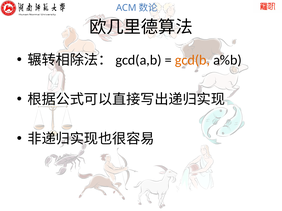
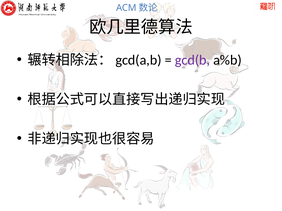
gcd(b colour: orange -> purple
